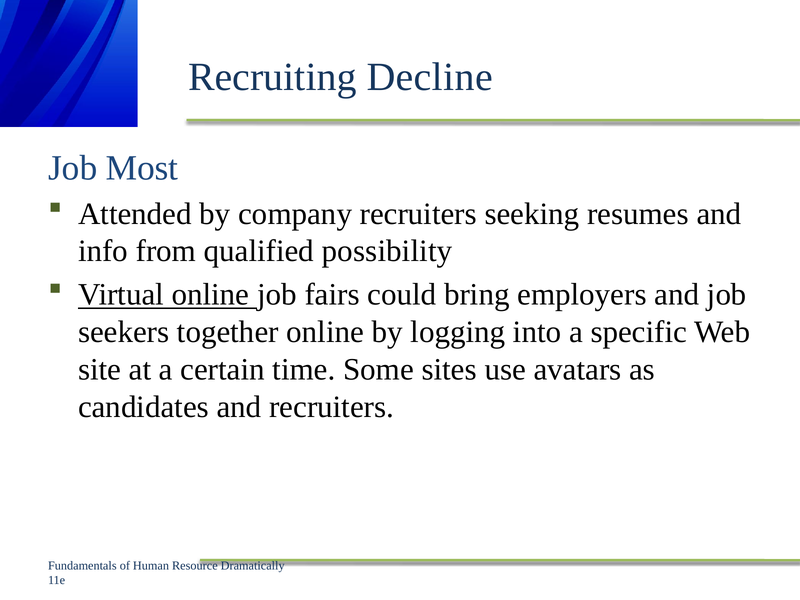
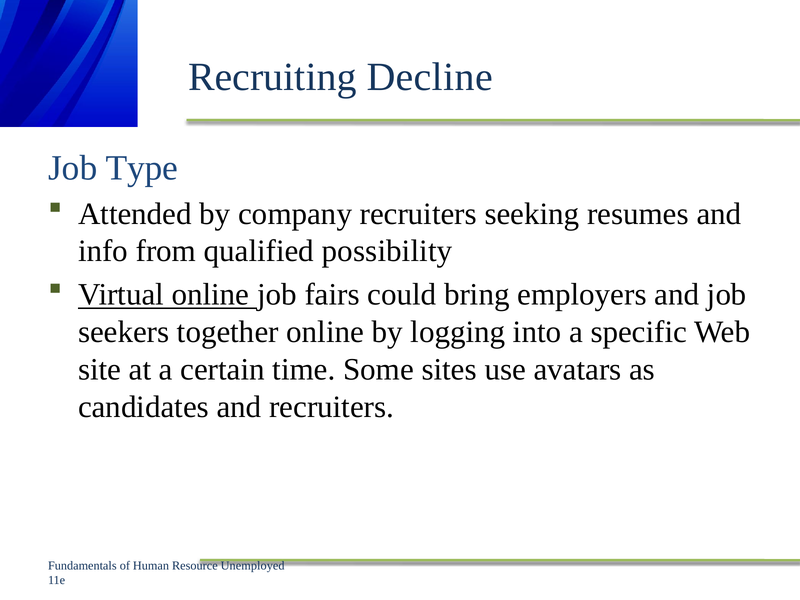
Most: Most -> Type
Dramatically: Dramatically -> Unemployed
